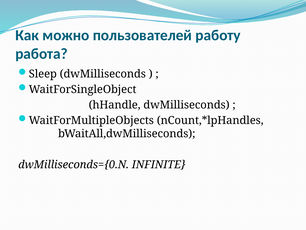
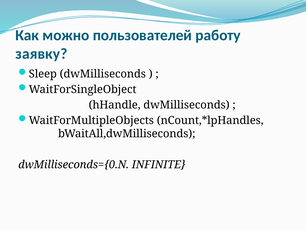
работа: работа -> заявку
